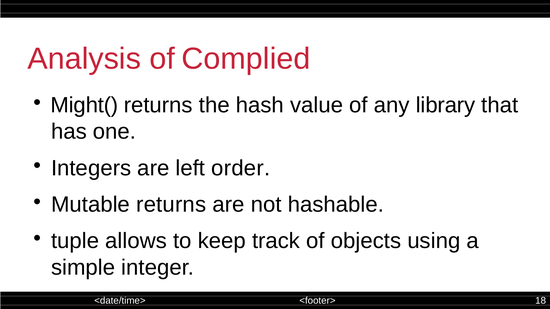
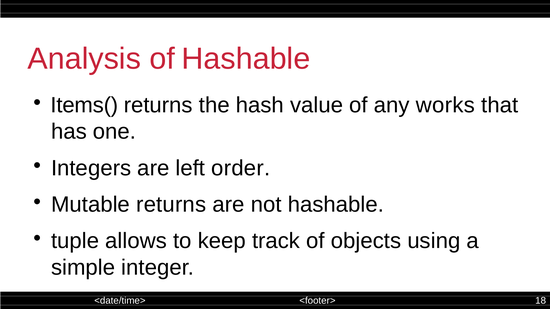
of Complied: Complied -> Hashable
Might(: Might( -> Items(
library: library -> works
